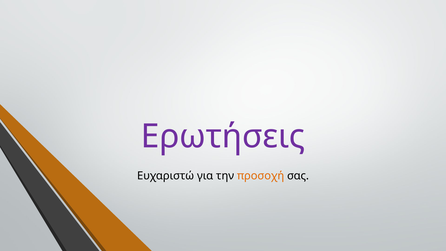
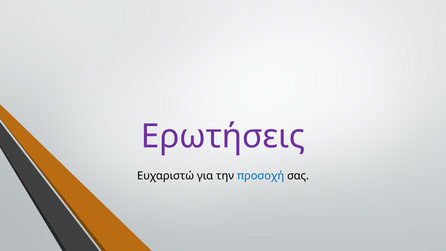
προσοχή colour: orange -> blue
